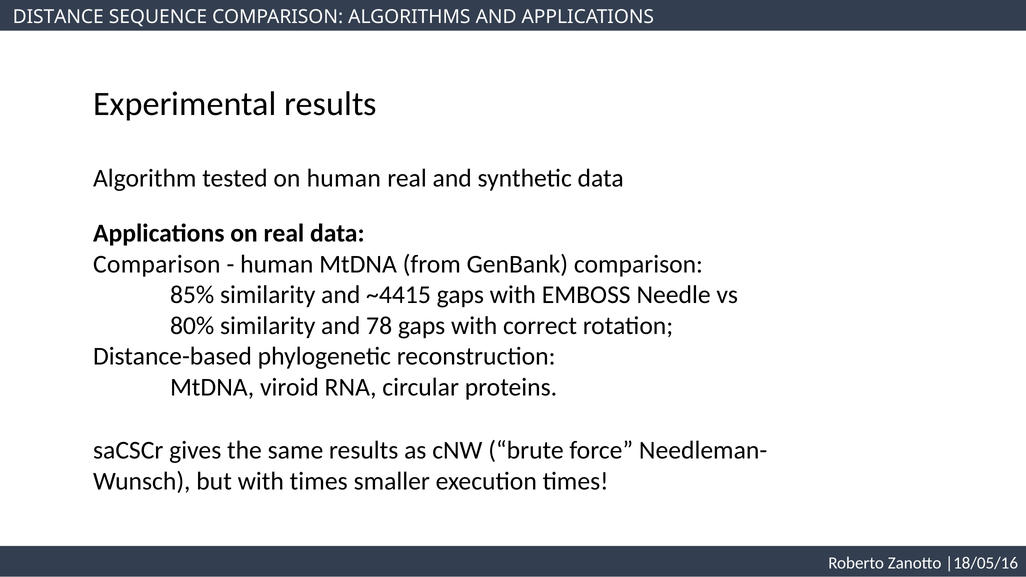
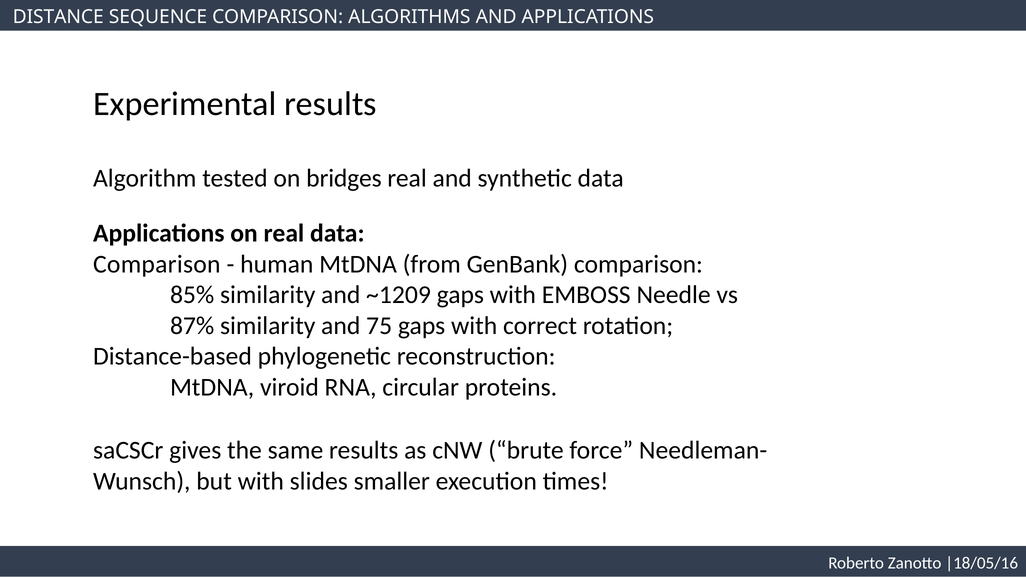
on human: human -> bridges
~4415: ~4415 -> ~1209
80%: 80% -> 87%
78: 78 -> 75
with times: times -> slides
